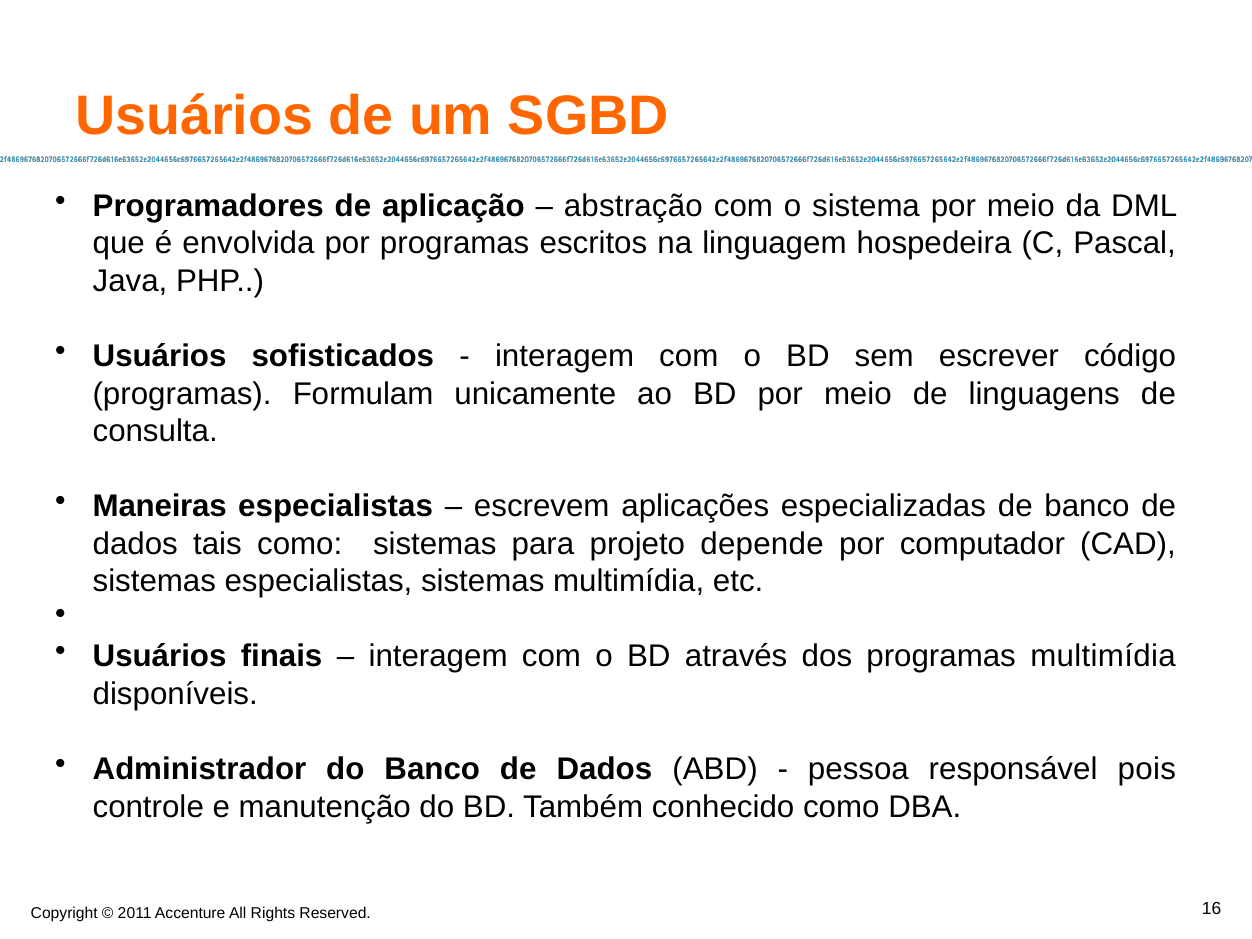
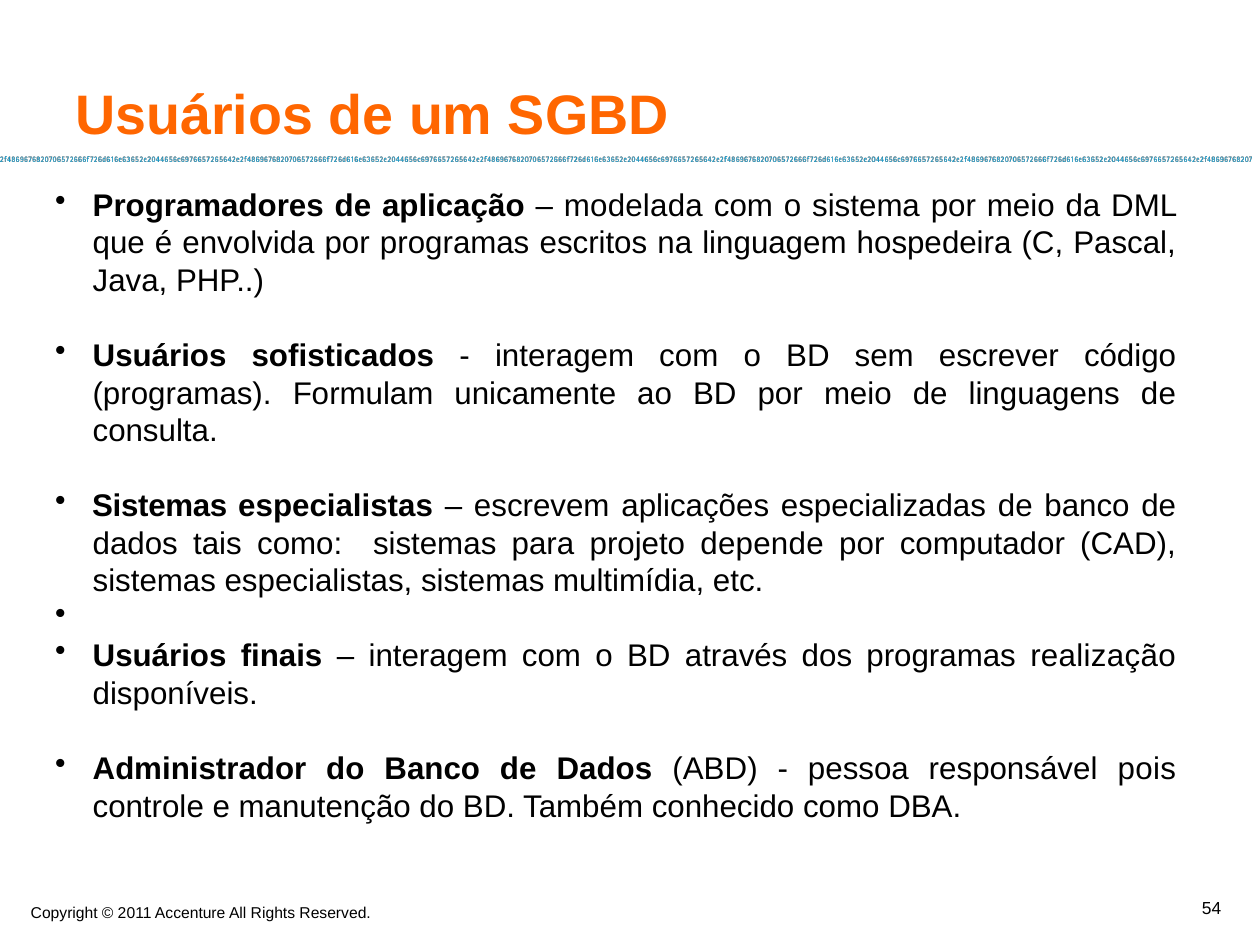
abstração: abstração -> modelada
Maneiras at (160, 506): Maneiras -> Sistemas
programas multimídia: multimídia -> realização
16: 16 -> 54
